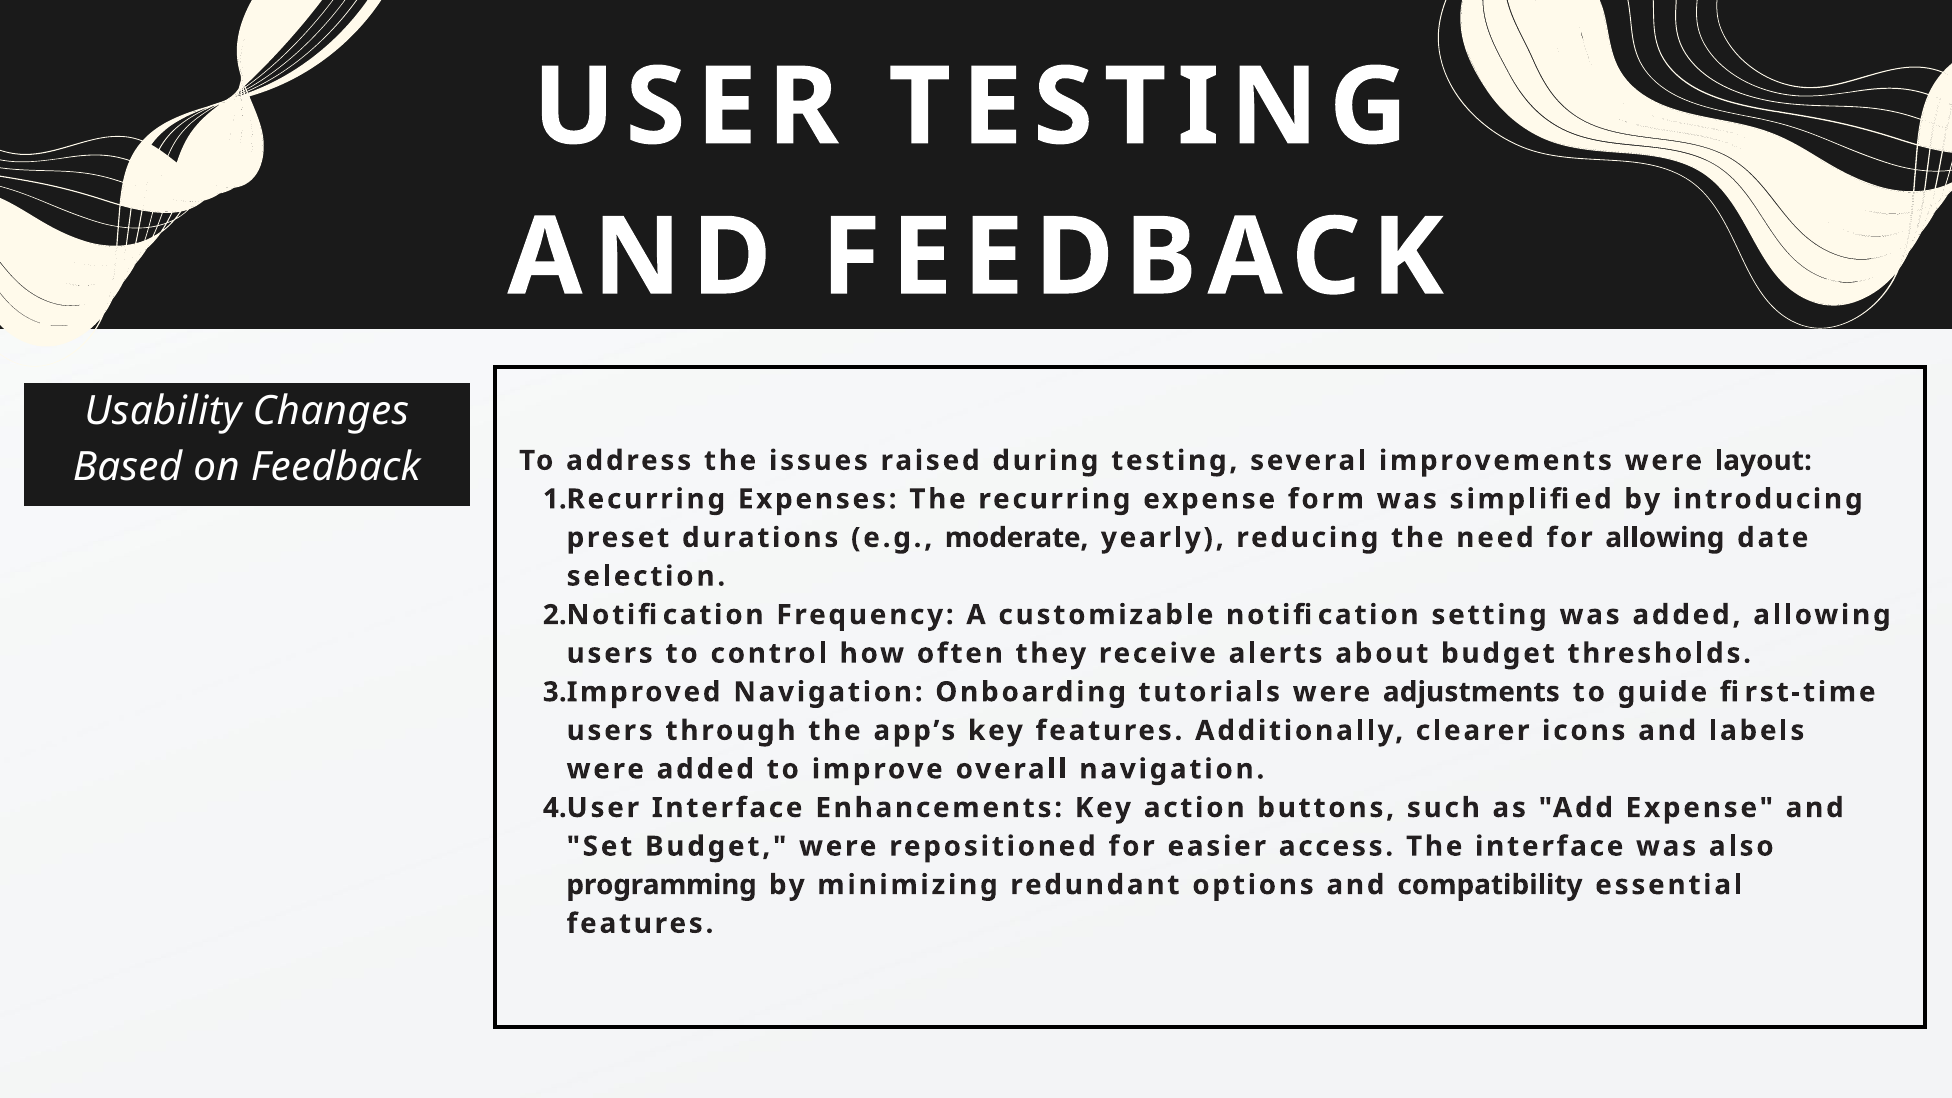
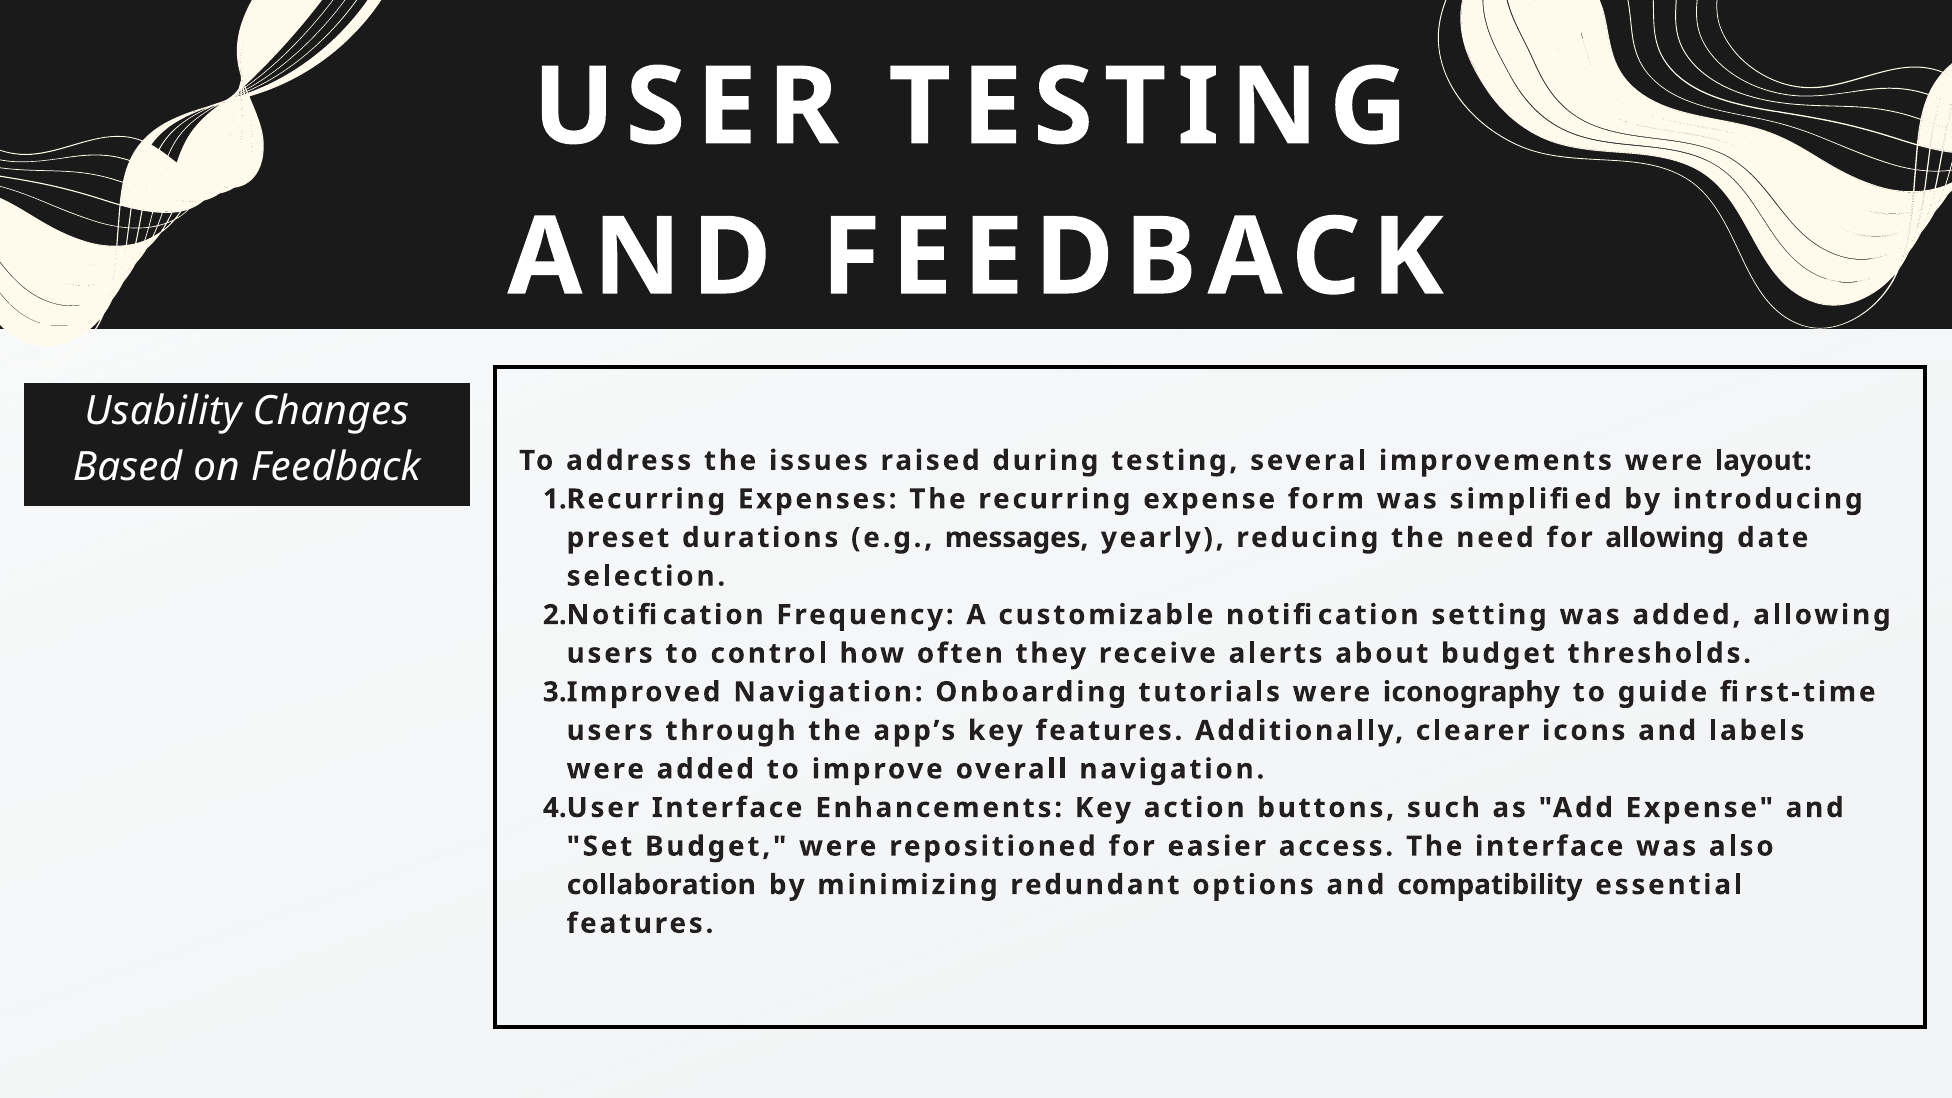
moderate: moderate -> messages
adjustments: adjustments -> iconography
programming: programming -> collaboration
